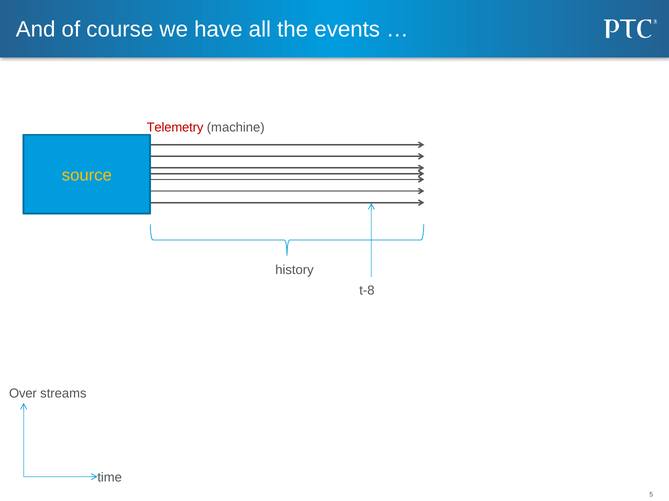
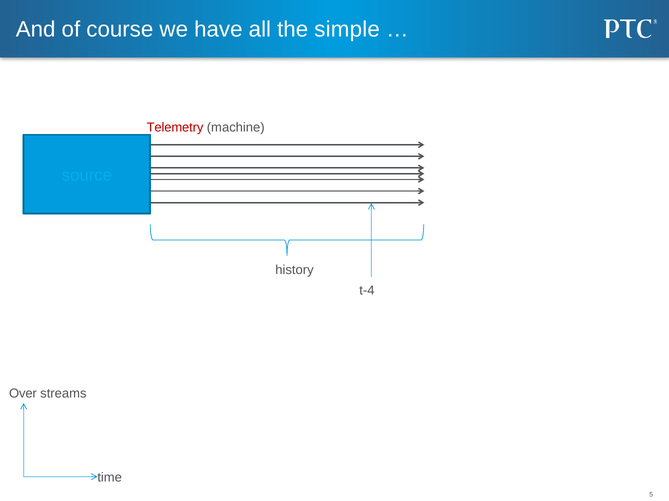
events: events -> simple
source colour: yellow -> light blue
t-8: t-8 -> t-4
